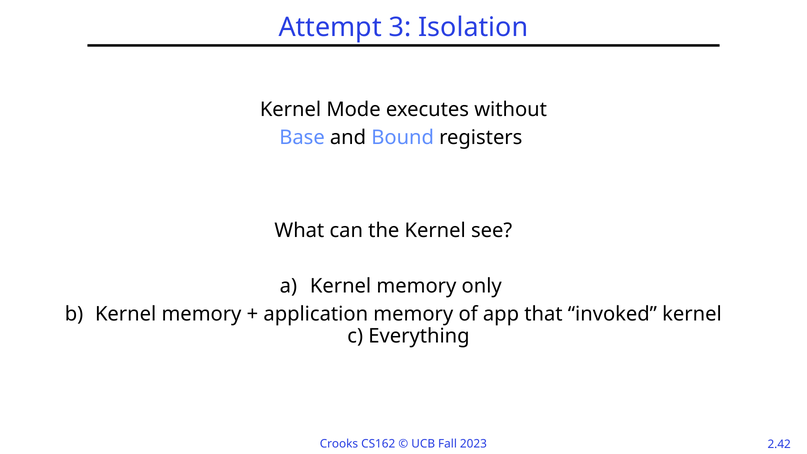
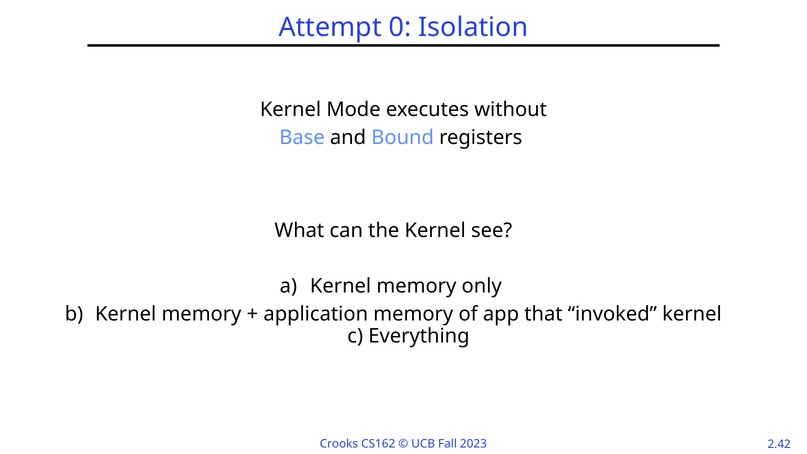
3: 3 -> 0
